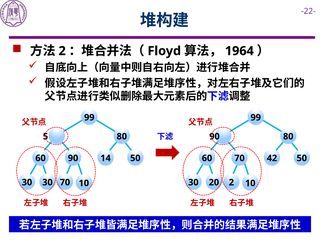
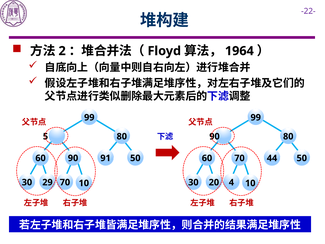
14: 14 -> 91
42: 42 -> 44
30 30: 30 -> 29
20 2: 2 -> 4
